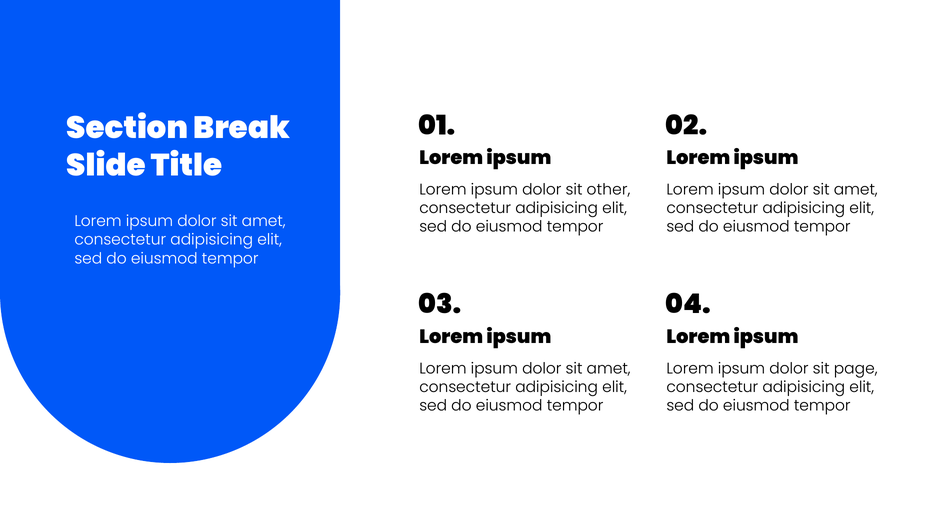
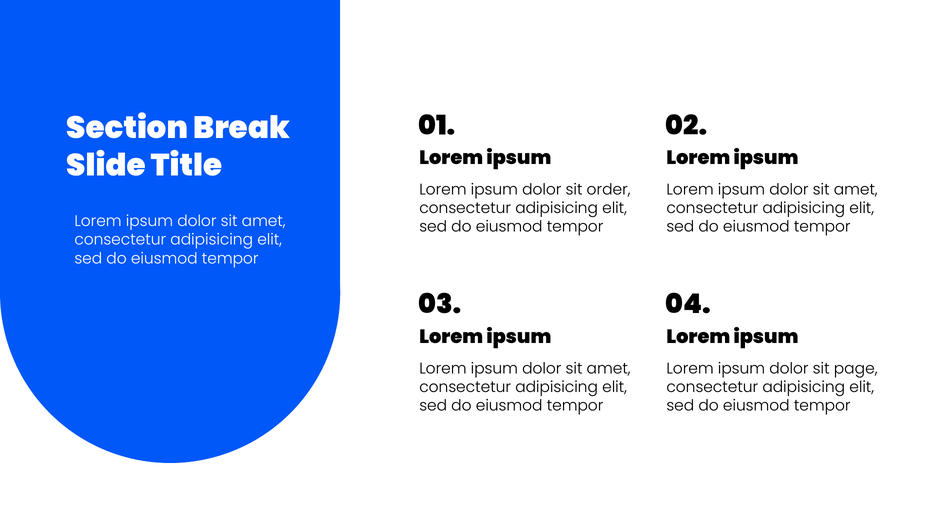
other: other -> order
